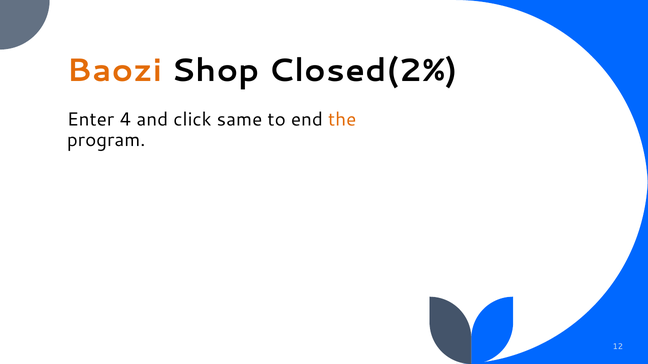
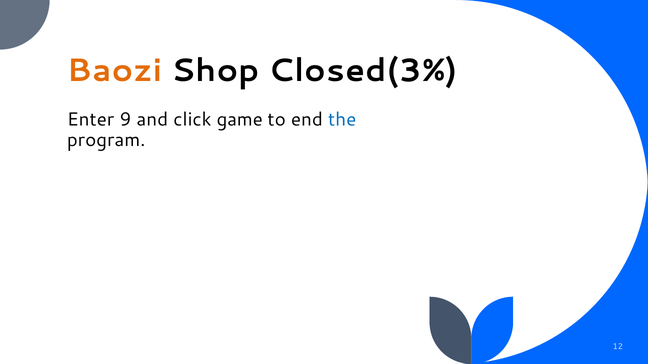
Closed(2%: Closed(2% -> Closed(3%
4: 4 -> 9
same: same -> game
the colour: orange -> blue
